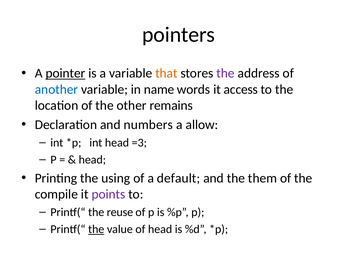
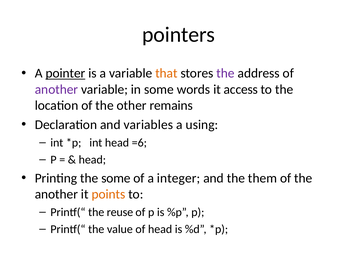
another at (56, 89) colour: blue -> purple
in name: name -> some
numbers: numbers -> variables
allow: allow -> using
=3: =3 -> =6
the using: using -> some
default: default -> integer
compile at (56, 194): compile -> another
points colour: purple -> orange
the at (96, 229) underline: present -> none
